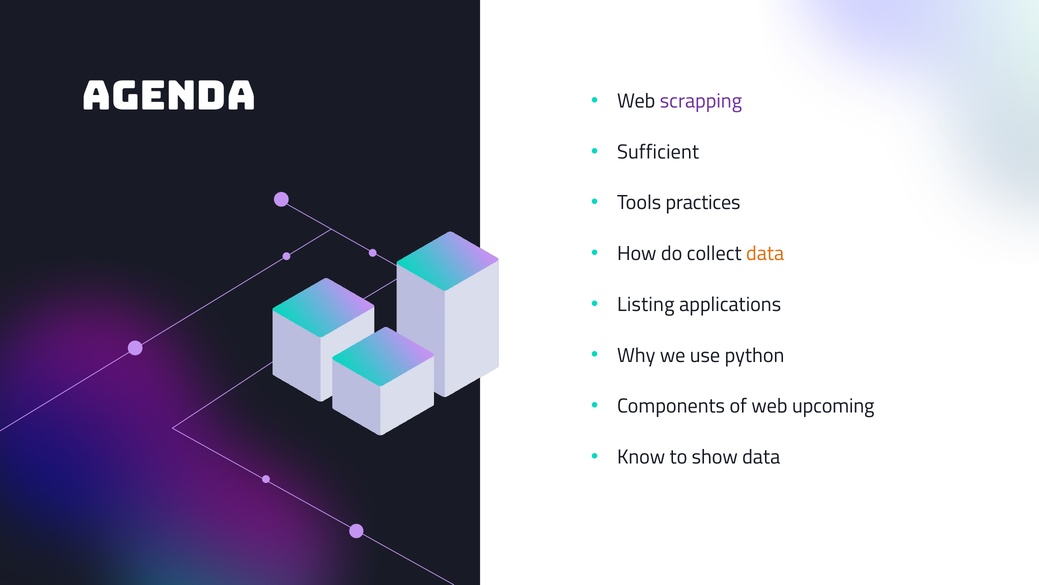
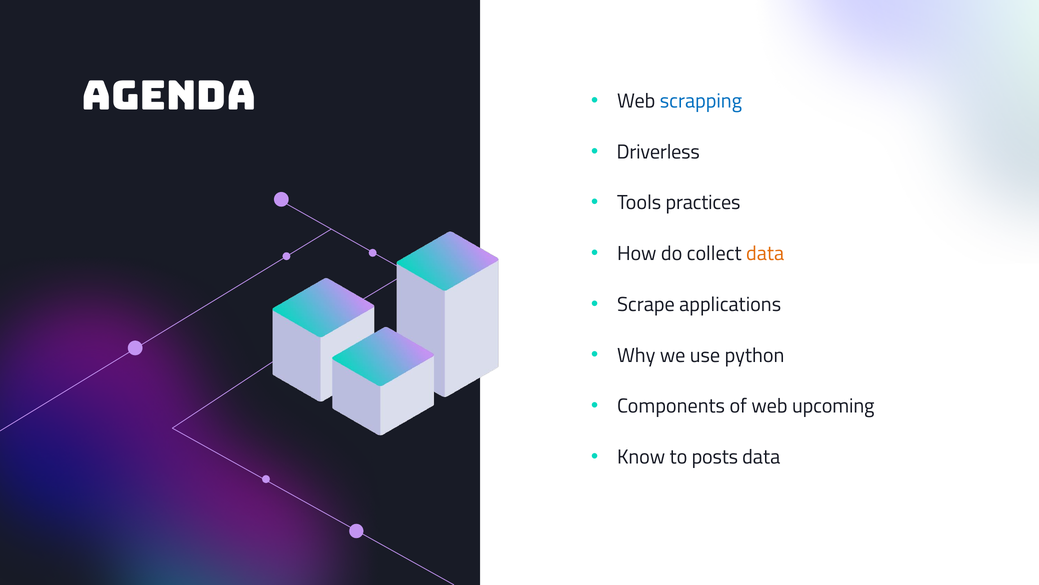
scrapping colour: purple -> blue
Sufficient: Sufficient -> Driverless
Listing: Listing -> Scrape
show: show -> posts
